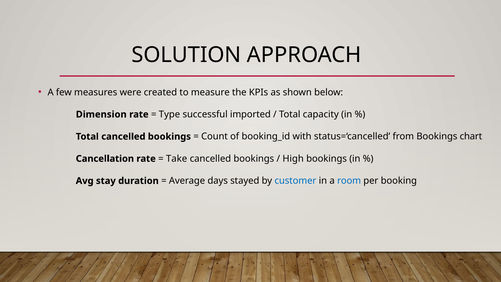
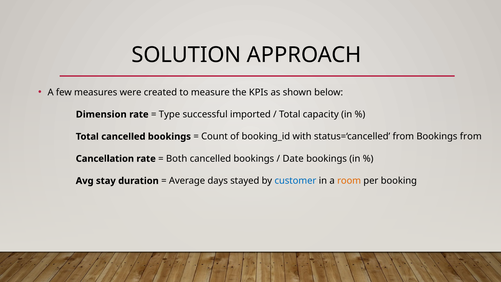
Bookings chart: chart -> from
Take: Take -> Both
High: High -> Date
room colour: blue -> orange
